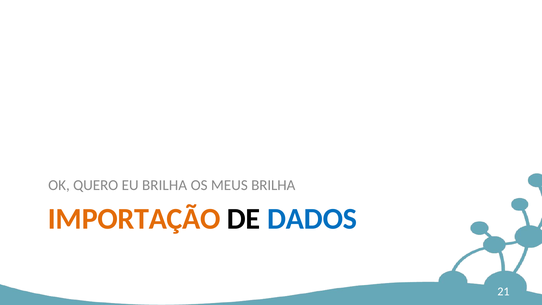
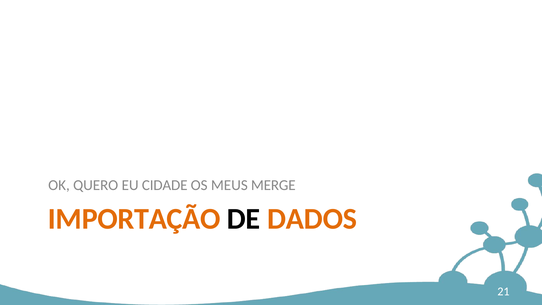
EU BRILHA: BRILHA -> CIDADE
MEUS BRILHA: BRILHA -> MERGE
DADOS colour: blue -> orange
